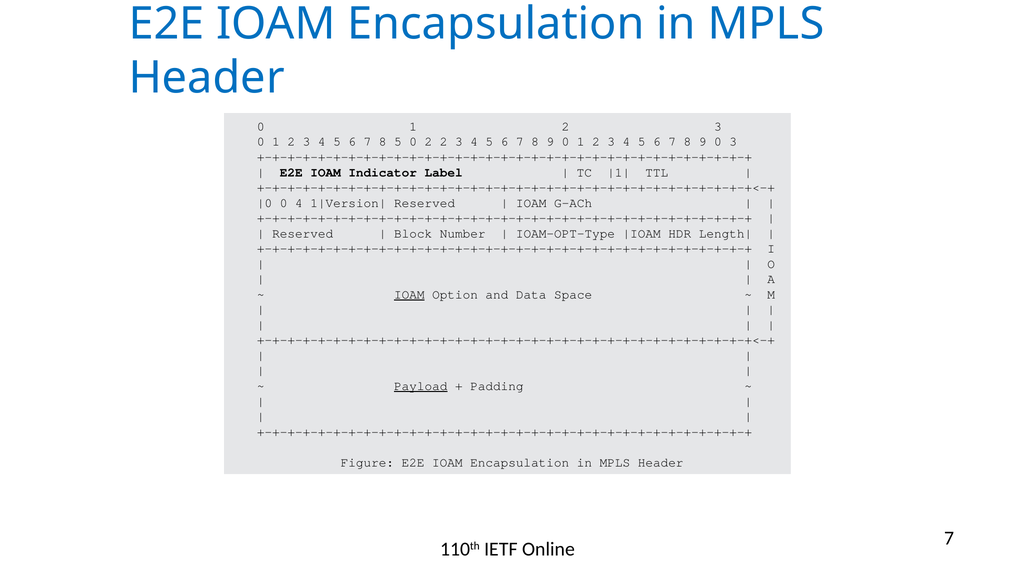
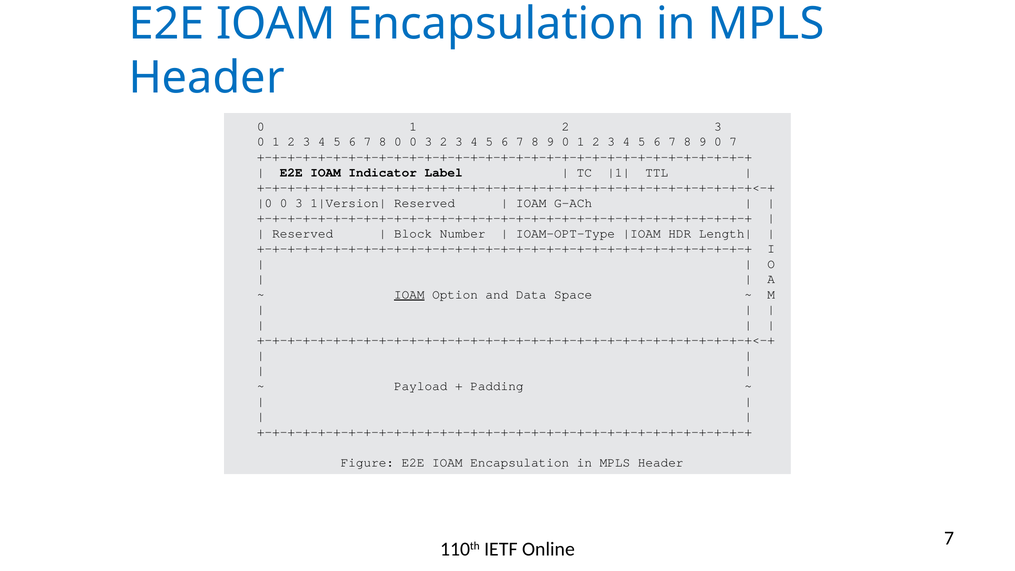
8 5: 5 -> 0
2 at (428, 142): 2 -> 3
0 3: 3 -> 7
4 at (299, 203): 4 -> 3
Payload underline: present -> none
